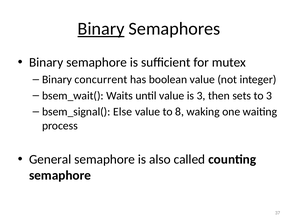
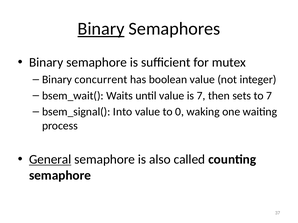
is 3: 3 -> 7
to 3: 3 -> 7
Else: Else -> Into
8: 8 -> 0
General underline: none -> present
